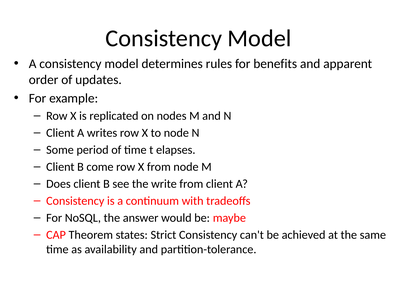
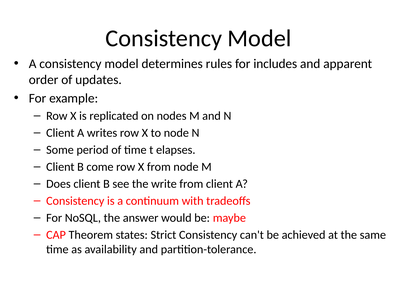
benefits: benefits -> includes
